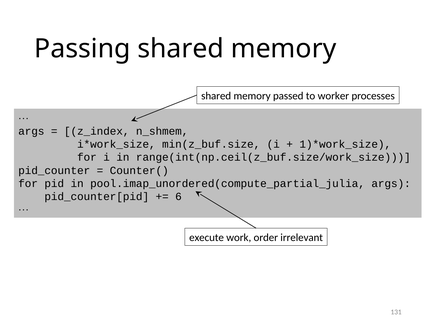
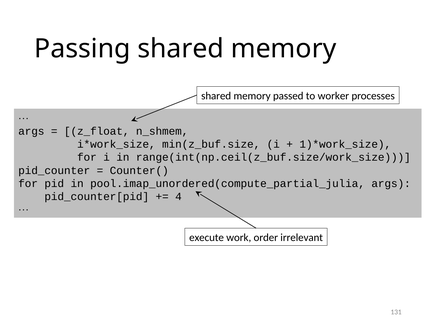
z_index: z_index -> z_float
6: 6 -> 4
